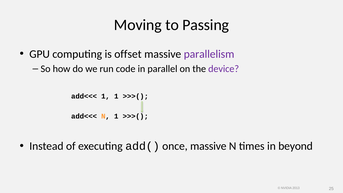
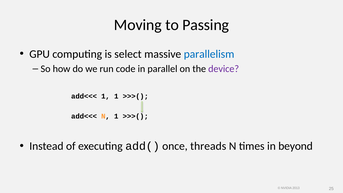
offset: offset -> select
parallelism colour: purple -> blue
once massive: massive -> threads
